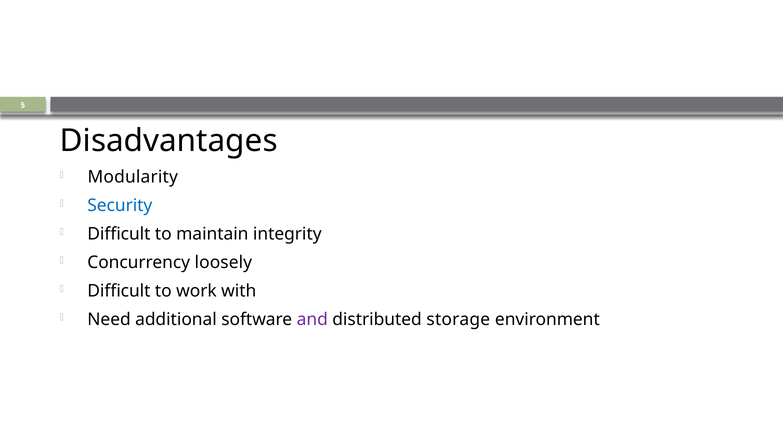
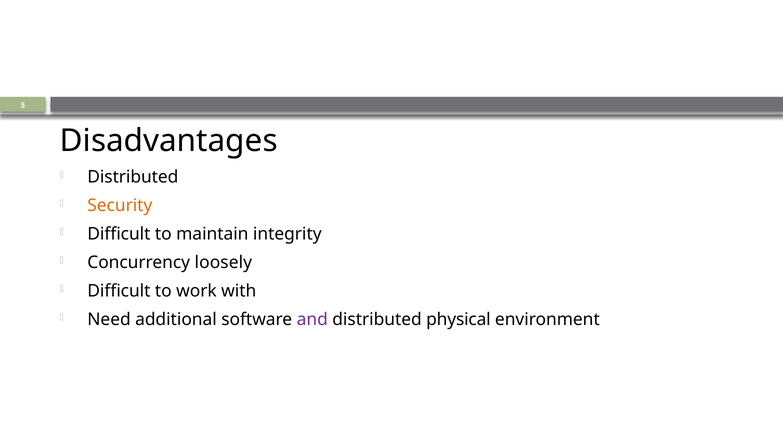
Modularity at (133, 177): Modularity -> Distributed
Security colour: blue -> orange
storage: storage -> physical
